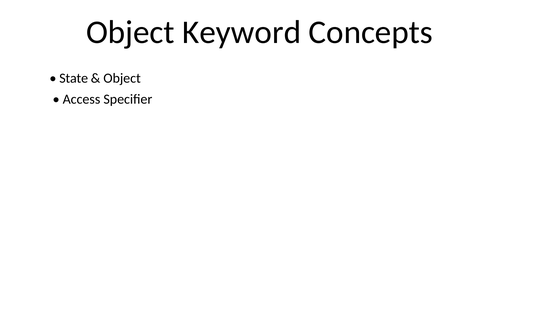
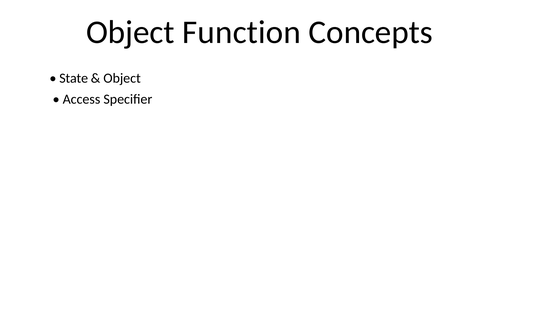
Keyword: Keyword -> Function
